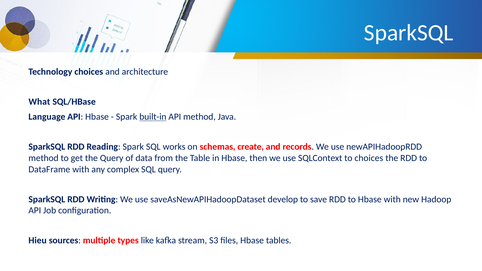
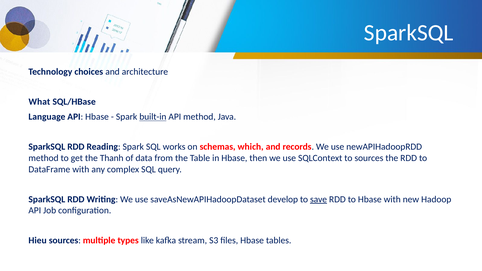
create: create -> which
the Query: Query -> Thanh
to choices: choices -> sources
save underline: none -> present
